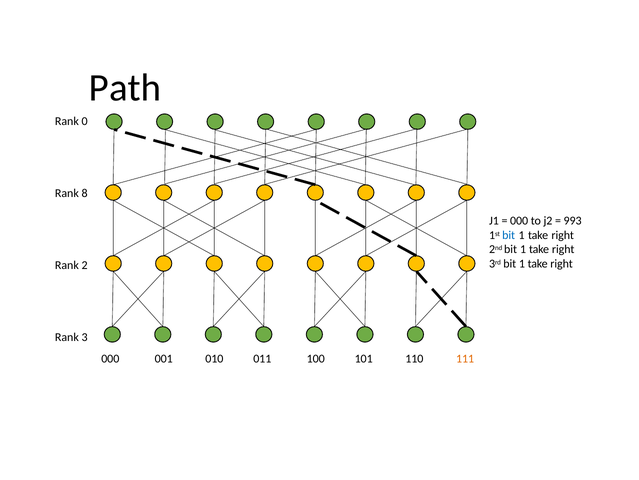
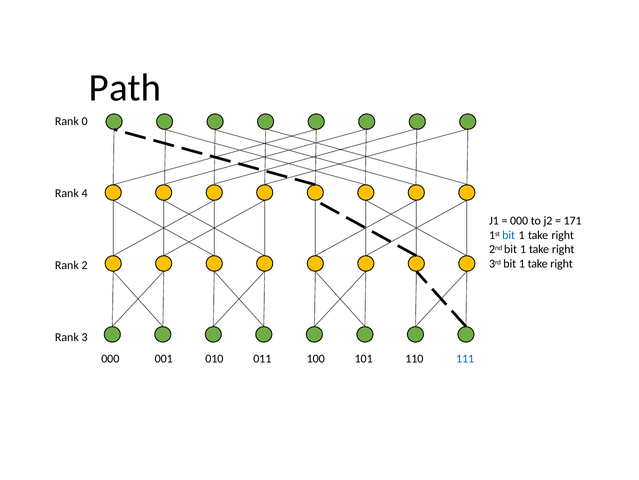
8: 8 -> 4
993: 993 -> 171
111 colour: orange -> blue
